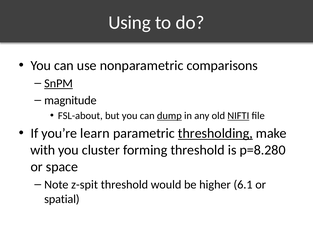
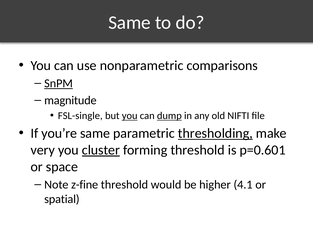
Using at (130, 23): Using -> Same
FSL-about: FSL-about -> FSL-single
you at (130, 116) underline: none -> present
NIFTI underline: present -> none
you’re learn: learn -> same
with: with -> very
cluster underline: none -> present
p=8.280: p=8.280 -> p=0.601
z-spit: z-spit -> z-fine
6.1: 6.1 -> 4.1
